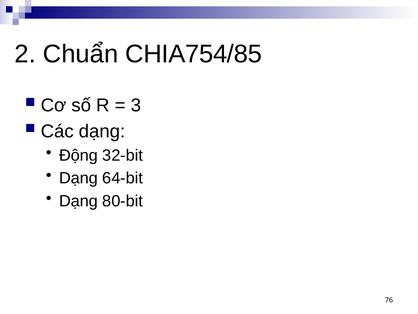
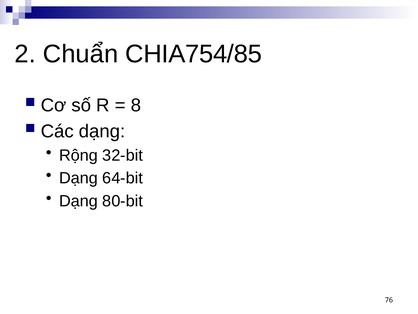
3: 3 -> 8
Động: Động -> Rộng
